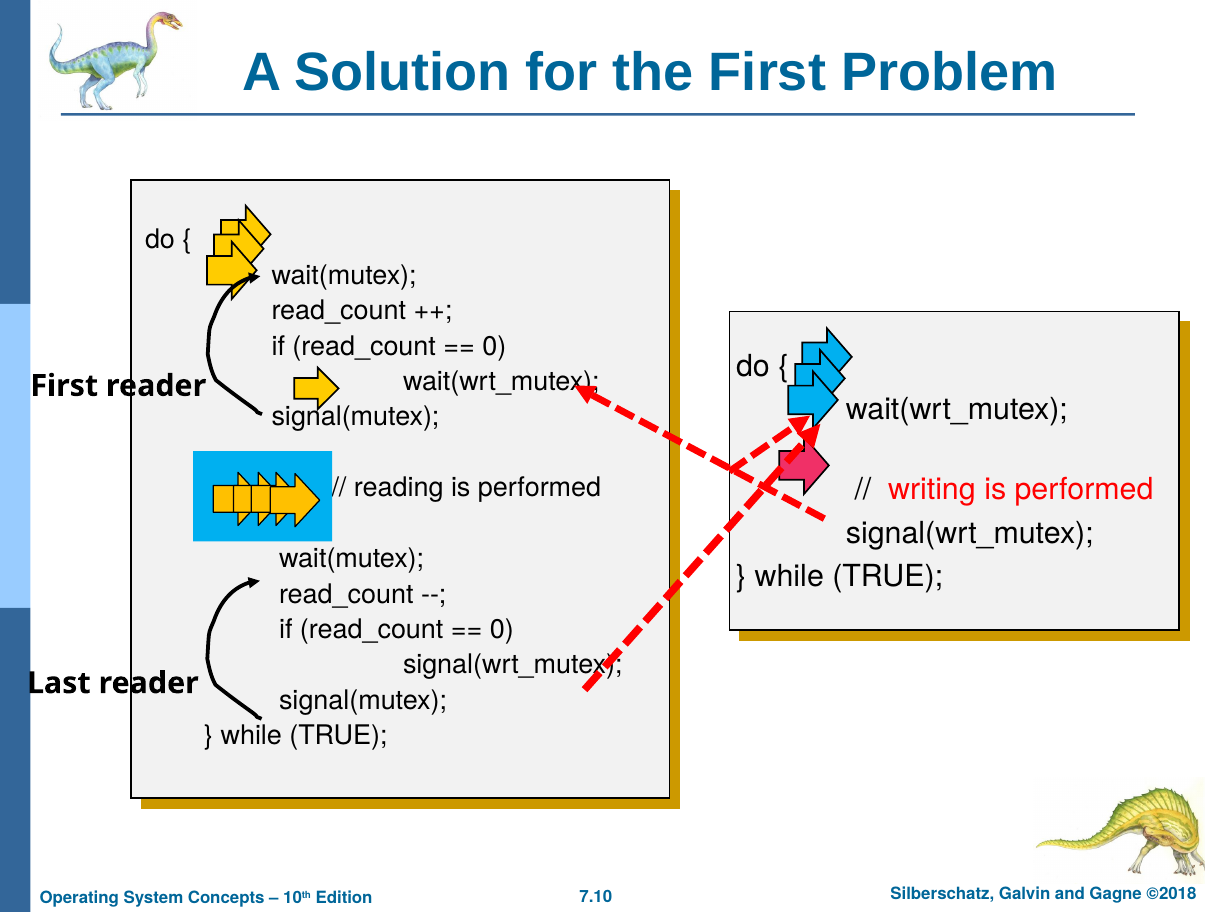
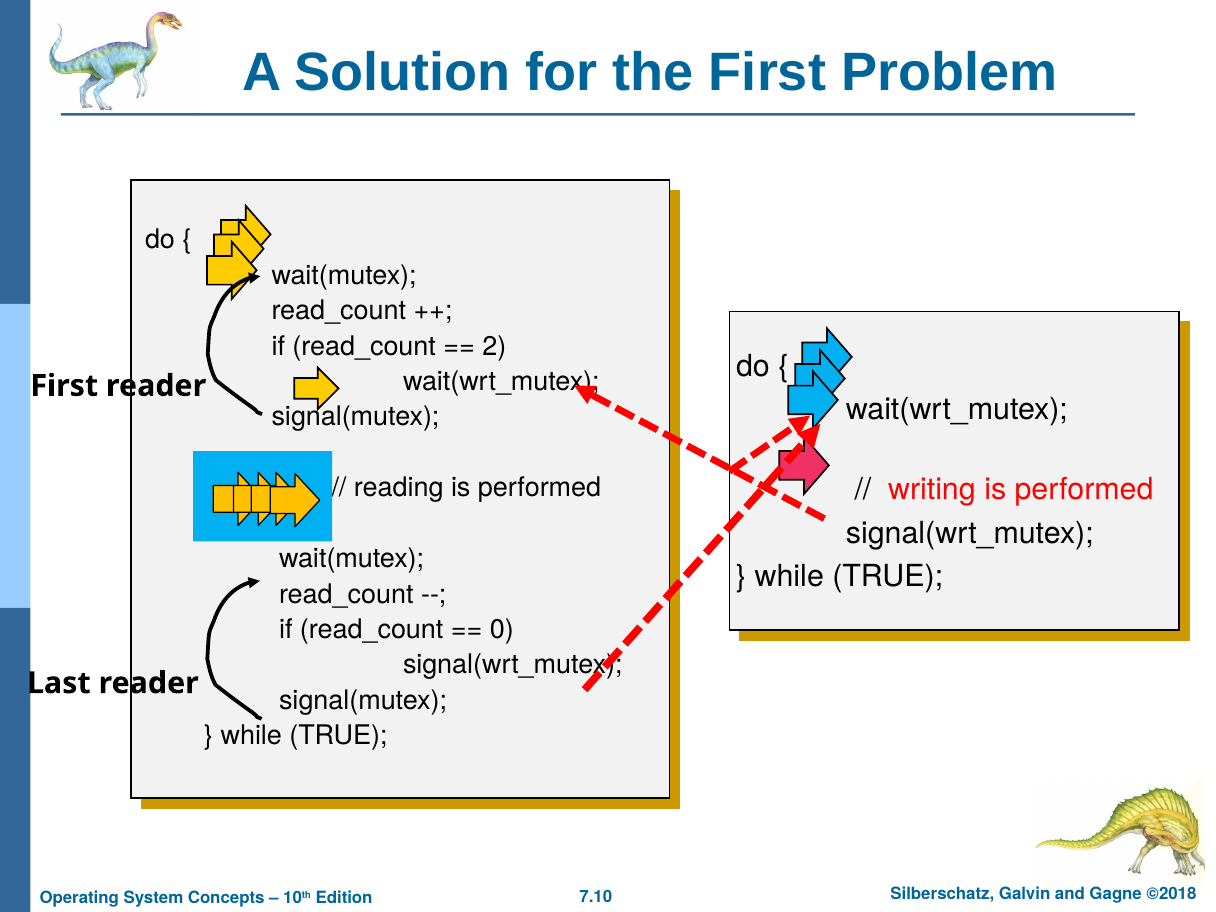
0 at (494, 346): 0 -> 2
